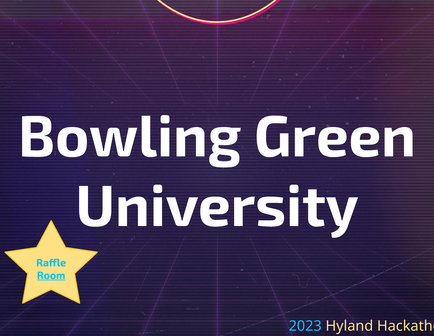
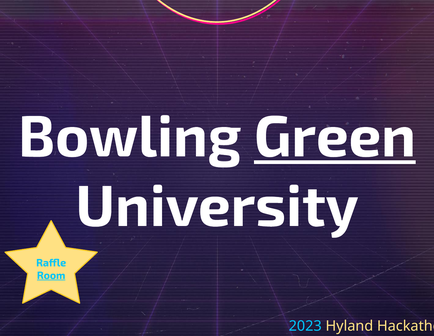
Green underline: none -> present
